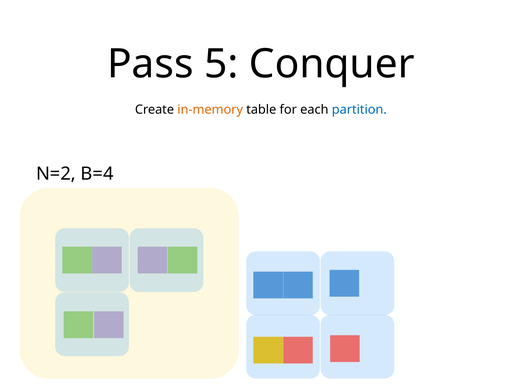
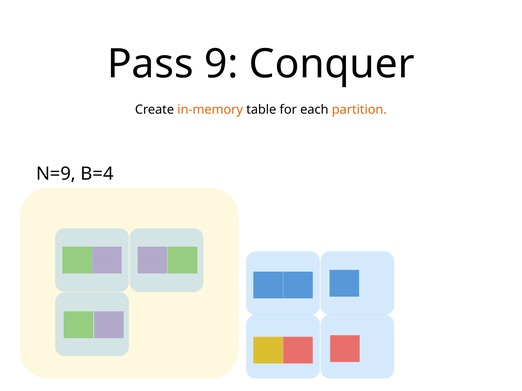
5: 5 -> 9
partition colour: blue -> orange
N=2: N=2 -> N=9
